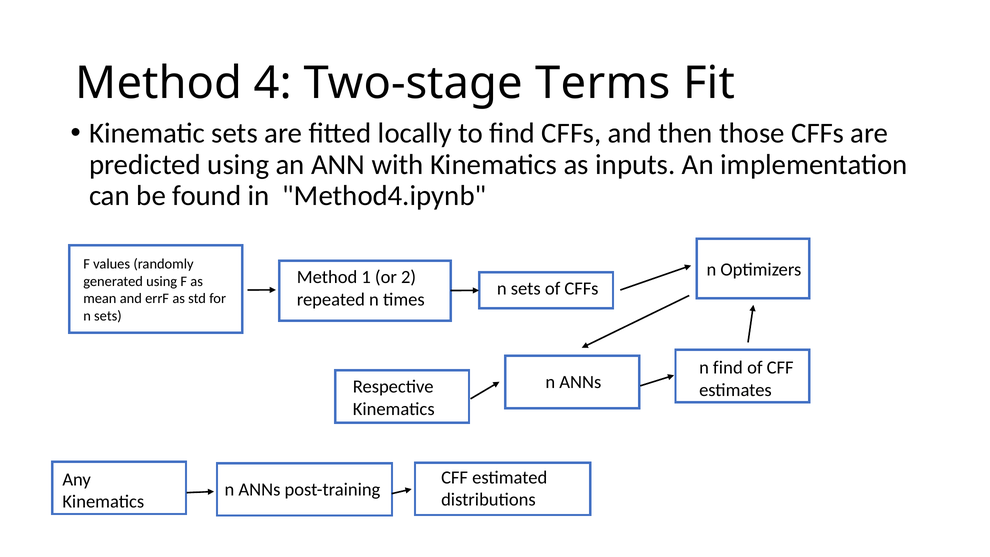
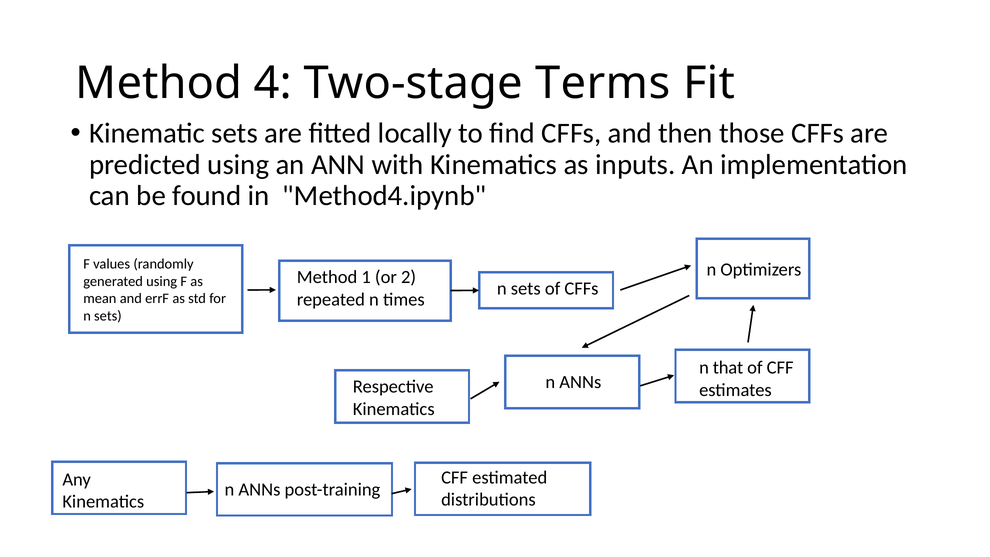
n find: find -> that
